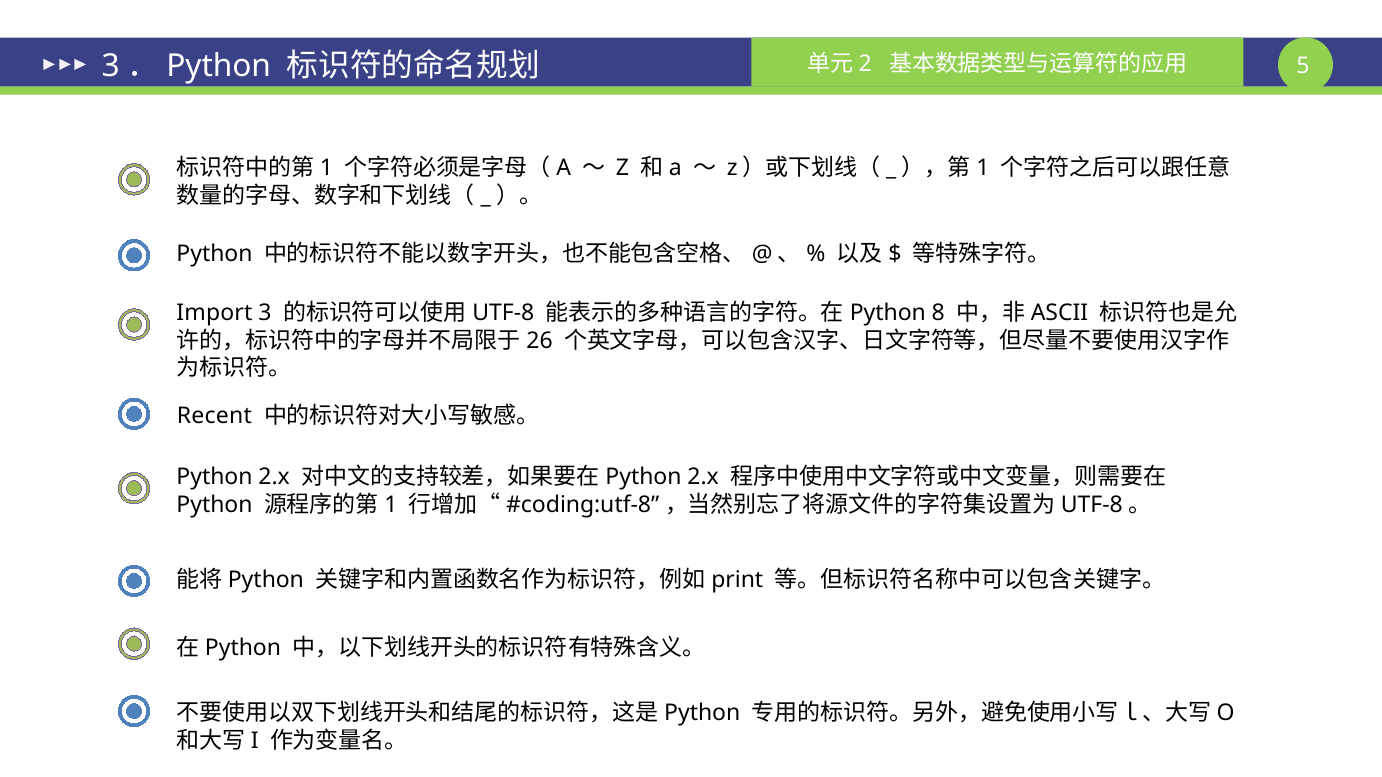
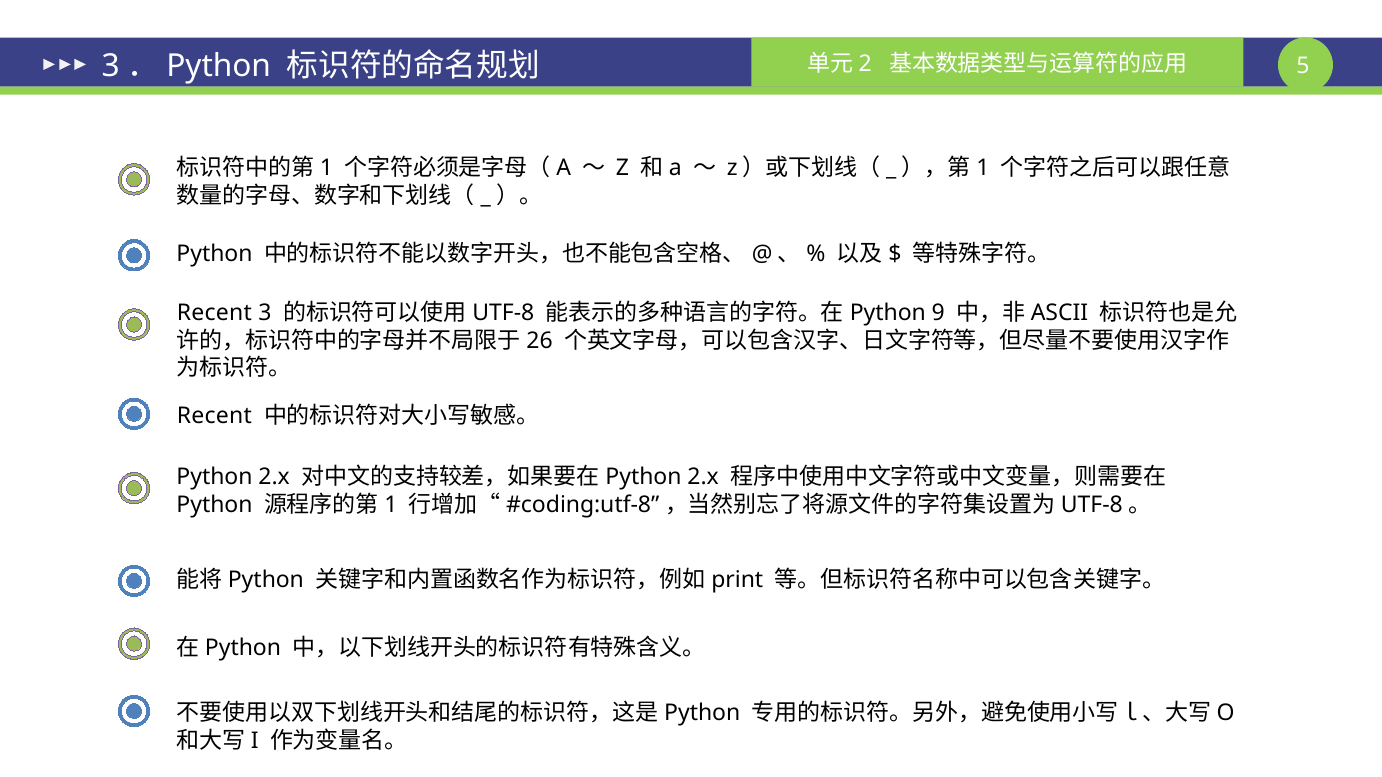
Import at (214, 313): Import -> Recent
8: 8 -> 9
